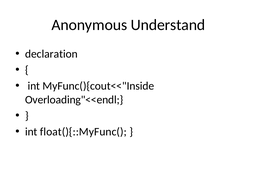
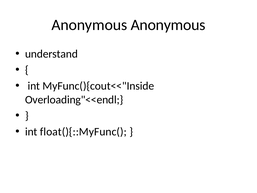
Anonymous Understand: Understand -> Anonymous
declaration: declaration -> understand
